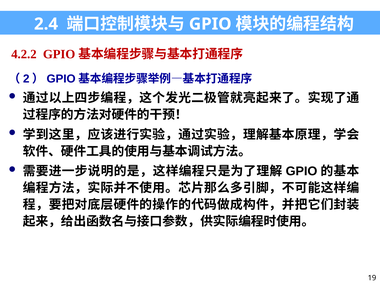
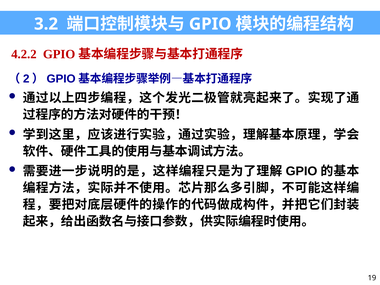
2.4: 2.4 -> 3.2
